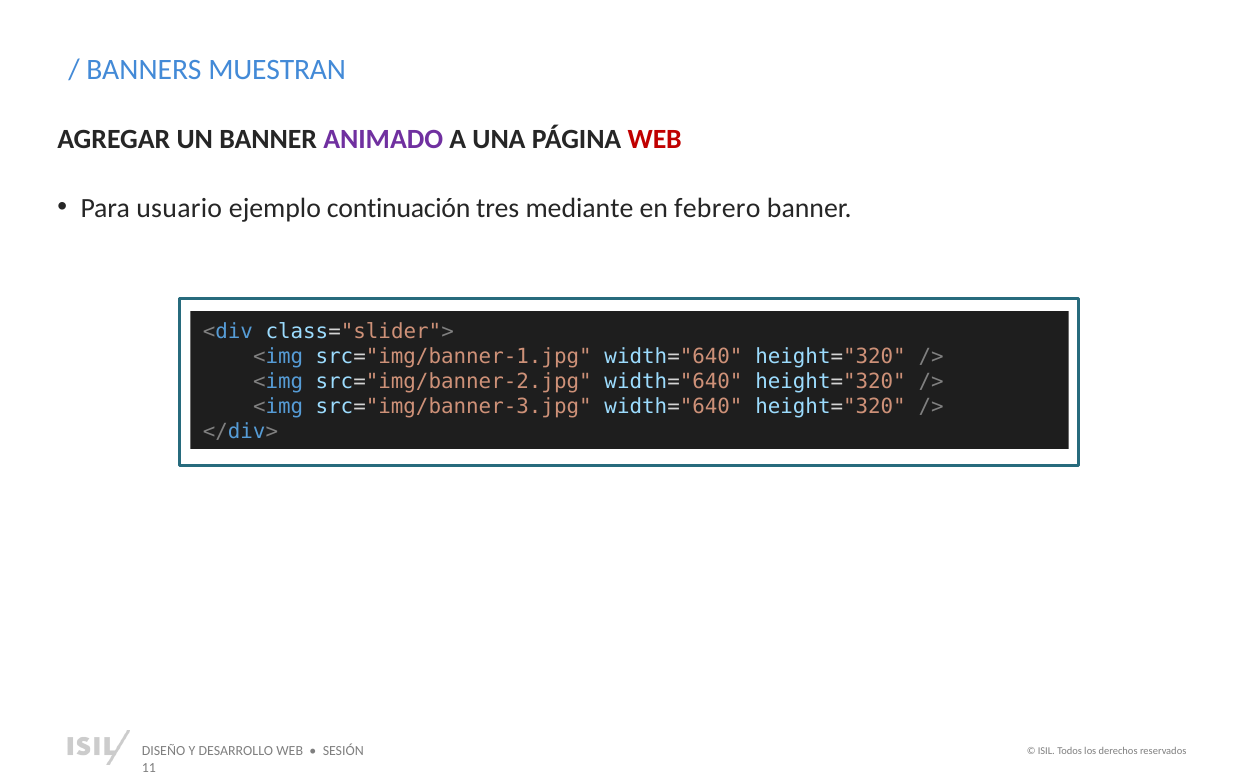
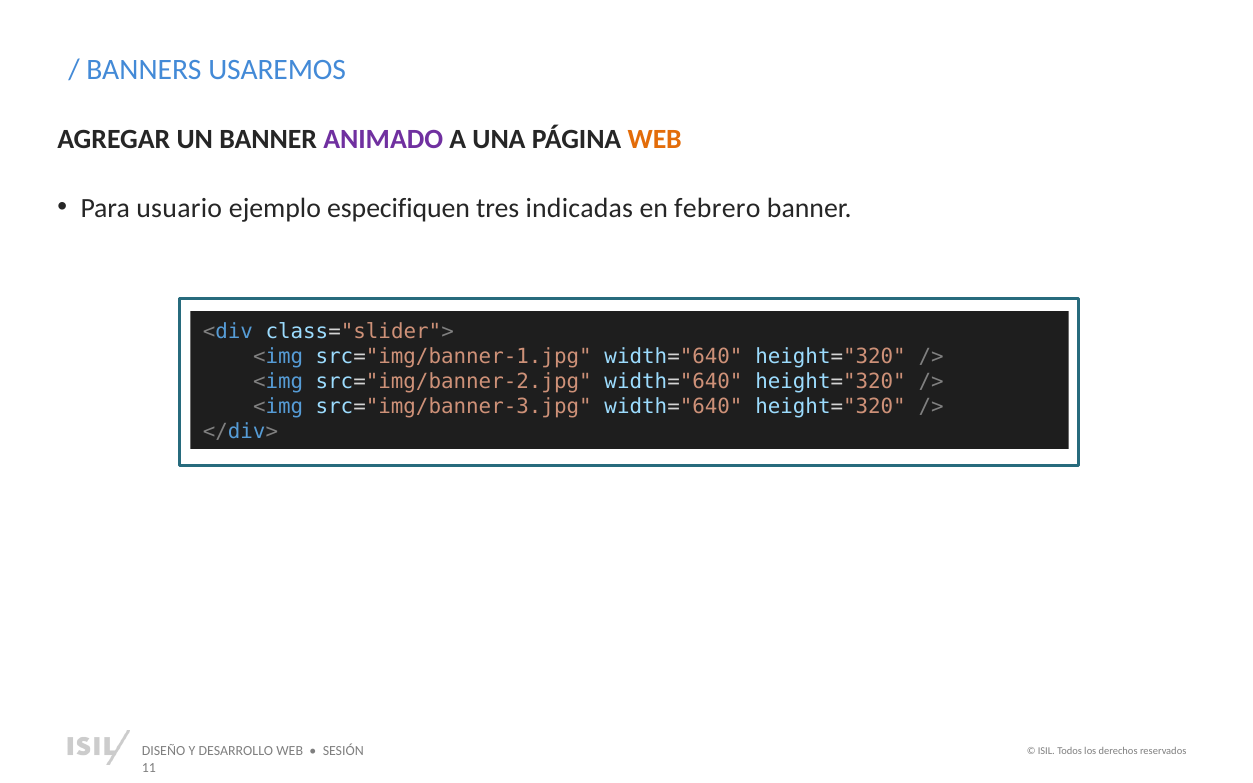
MUESTRAN: MUESTRAN -> USAREMOS
WEB at (655, 140) colour: red -> orange
continuación: continuación -> especifiquen
mediante: mediante -> indicadas
